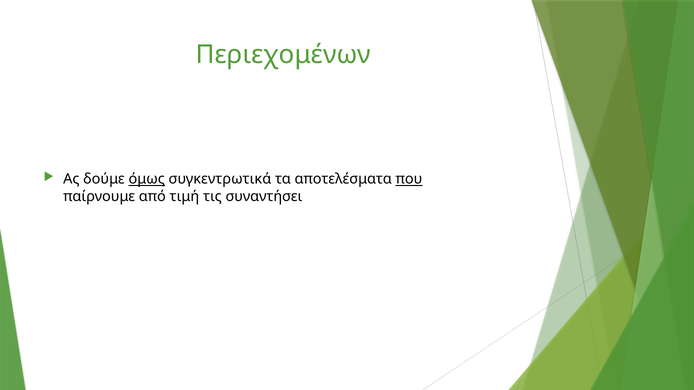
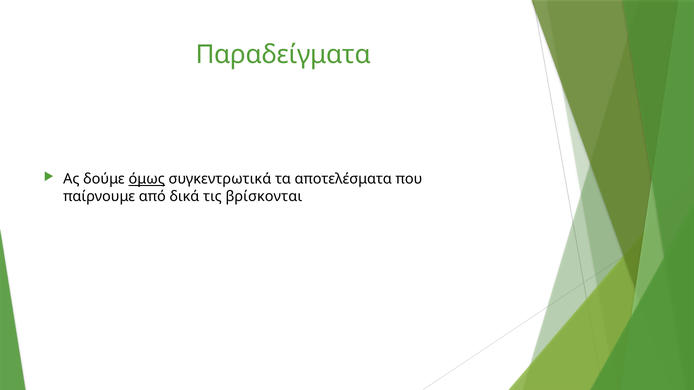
Περιεχομένων: Περιεχομένων -> Παραδείγματα
που underline: present -> none
τιμή: τιμή -> δικά
συναντήσει: συναντήσει -> βρίσκονται
